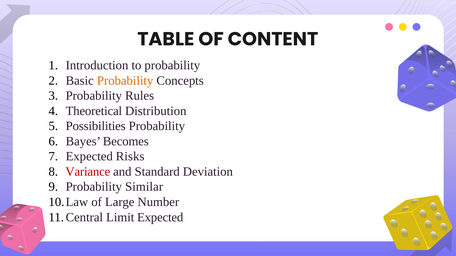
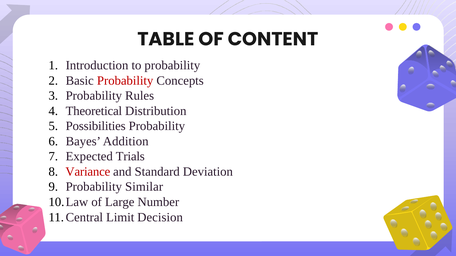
Probability at (125, 81) colour: orange -> red
Becomes: Becomes -> Addition
Risks: Risks -> Trials
Limit Expected: Expected -> Decision
